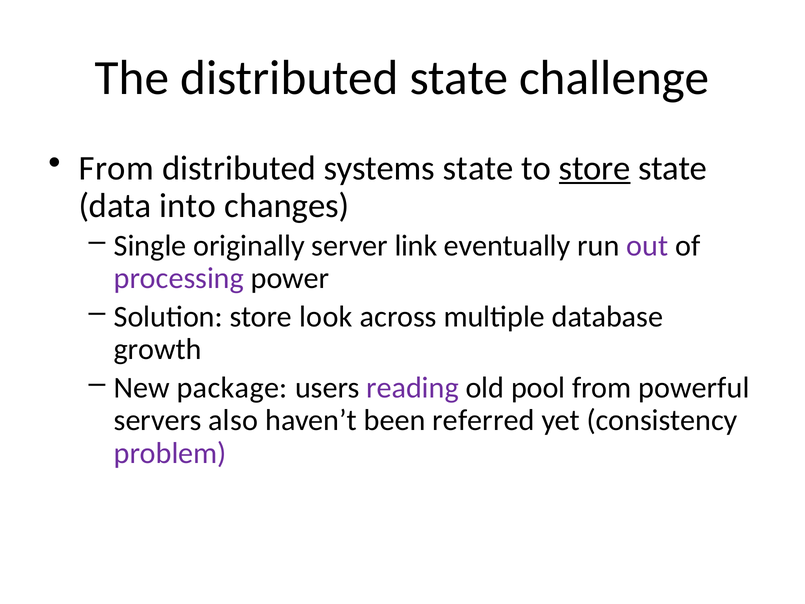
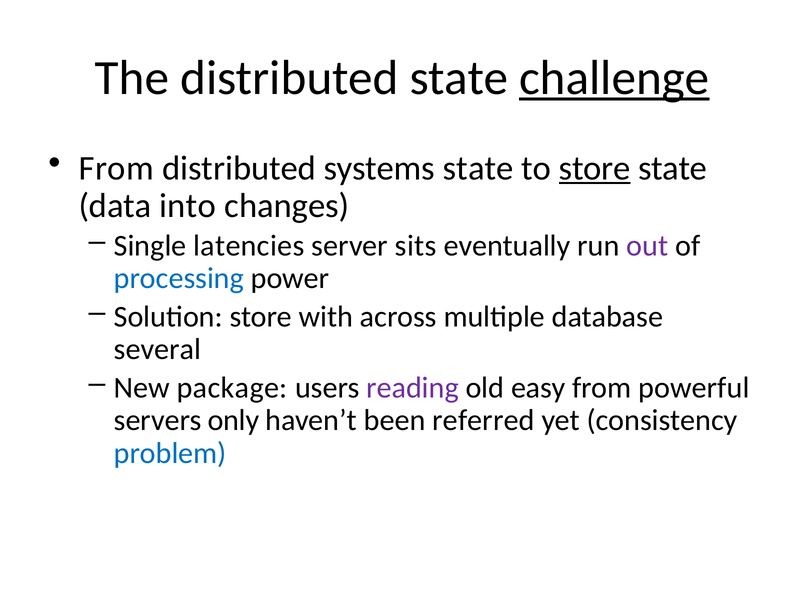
challenge underline: none -> present
originally: originally -> latencies
link: link -> sits
processing colour: purple -> blue
look: look -> with
growth: growth -> several
pool: pool -> easy
also: also -> only
problem colour: purple -> blue
